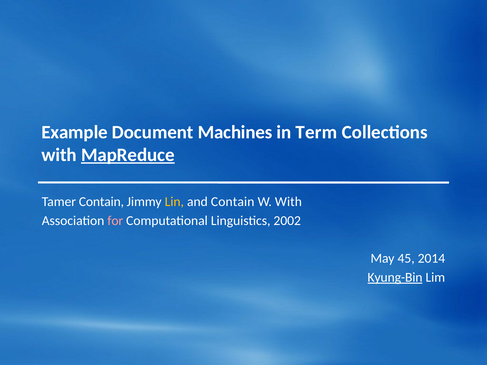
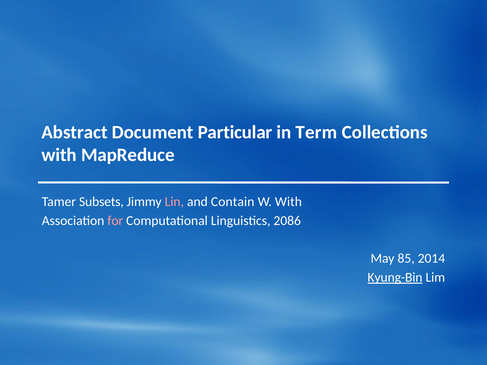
Example: Example -> Abstract
Machines: Machines -> Particular
MapReduce underline: present -> none
Tamer Contain: Contain -> Subsets
Lin colour: yellow -> pink
2002: 2002 -> 2086
45: 45 -> 85
